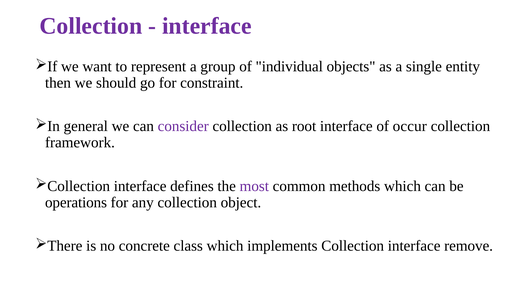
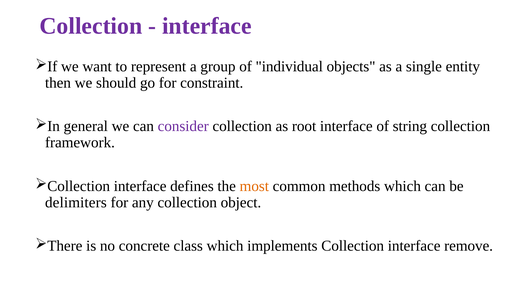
occur: occur -> string
most colour: purple -> orange
operations: operations -> delimiters
